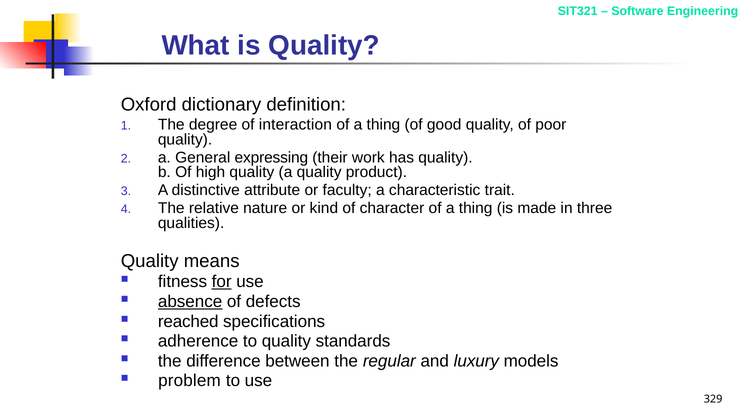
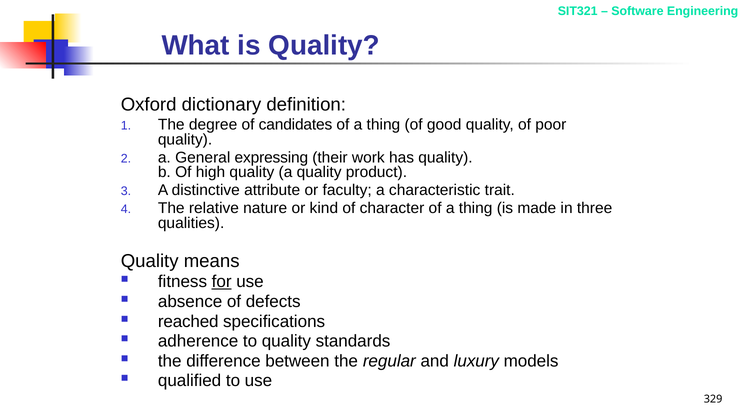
interaction: interaction -> candidates
absence underline: present -> none
problem: problem -> qualified
